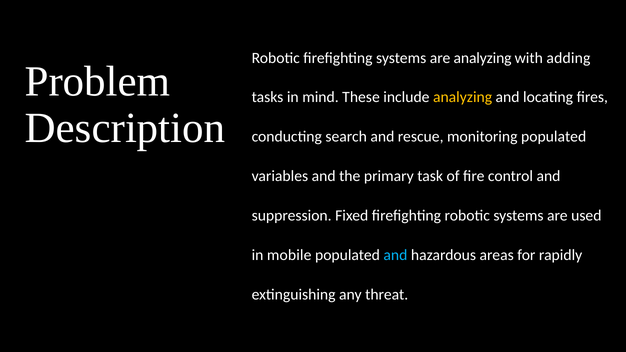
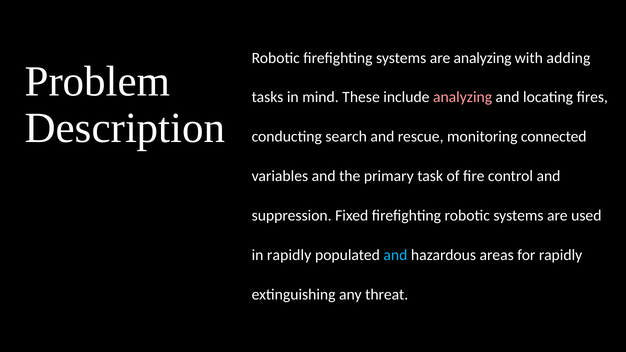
analyzing at (463, 97) colour: yellow -> pink
monitoring populated: populated -> connected
in mobile: mobile -> rapidly
